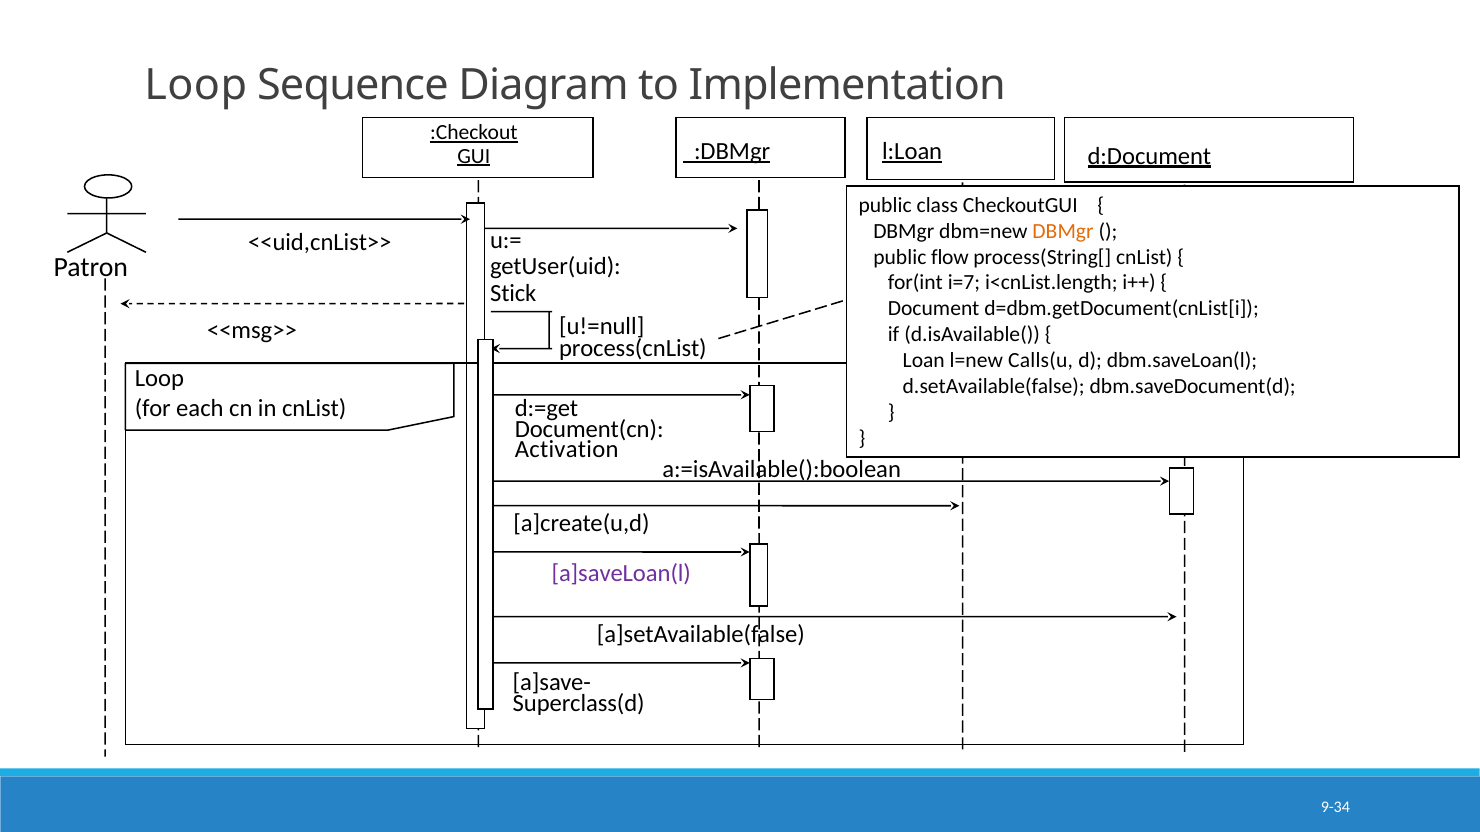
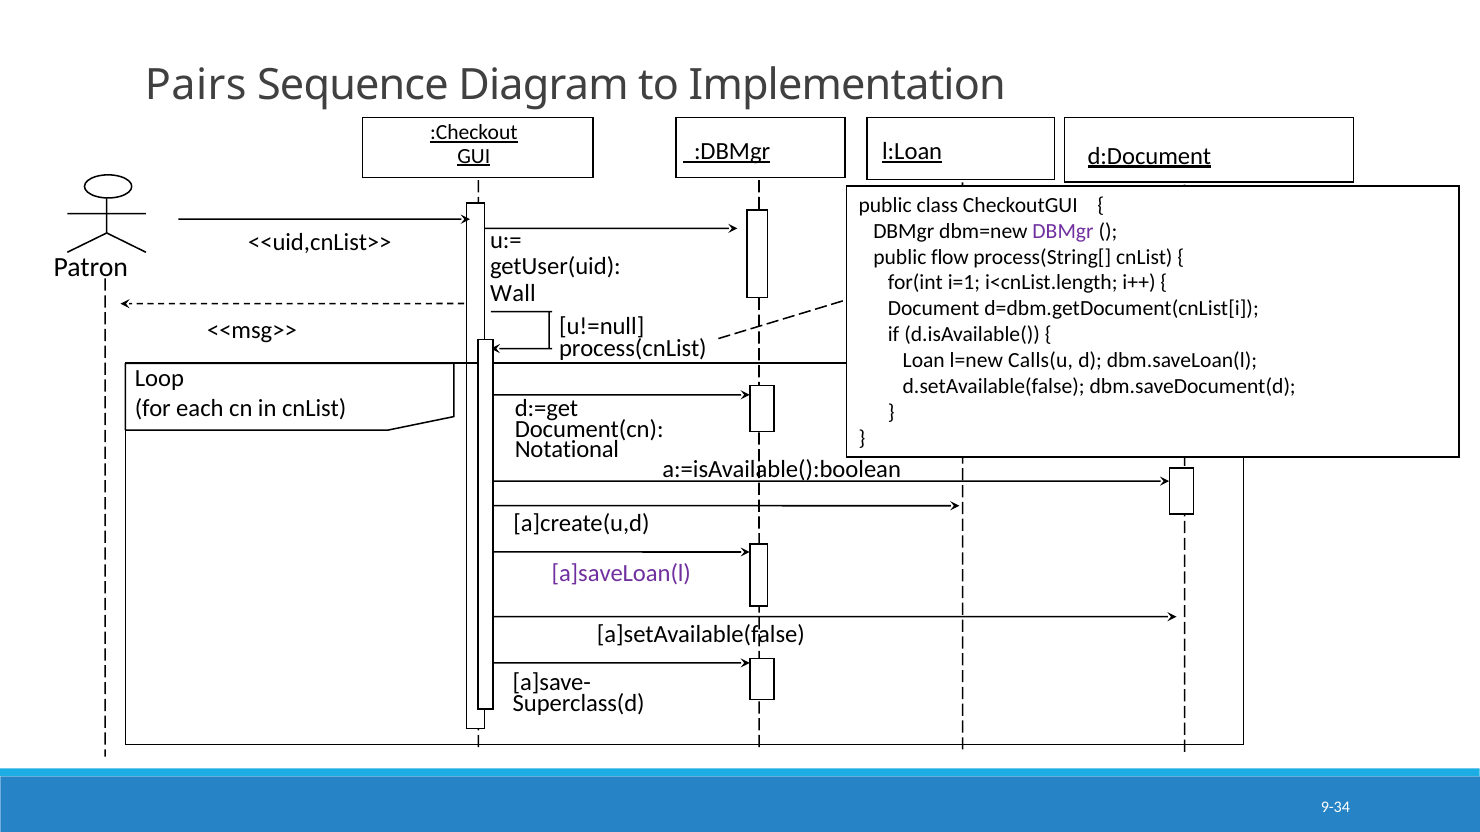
Loop at (196, 86): Loop -> Pairs
DBMgr at (1063, 231) colour: orange -> purple
i=7: i=7 -> i=1
Stick: Stick -> Wall
Activation: Activation -> Notational
